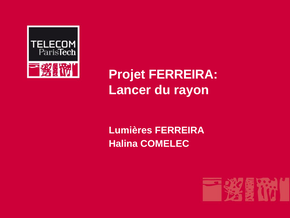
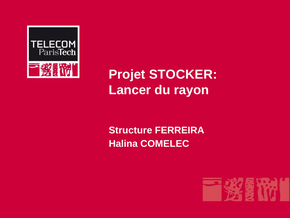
Projet FERREIRA: FERREIRA -> STOCKER
Lumières: Lumières -> Structure
